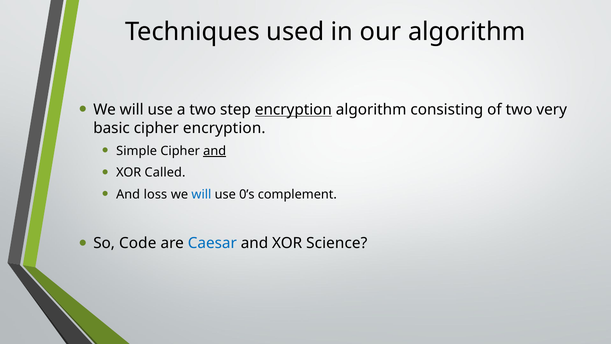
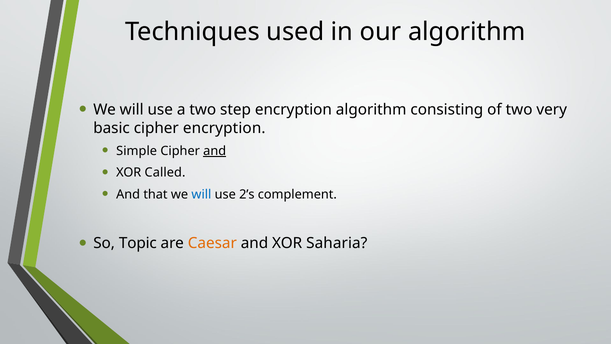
encryption at (293, 110) underline: present -> none
loss: loss -> that
0’s: 0’s -> 2’s
Code: Code -> Topic
Caesar colour: blue -> orange
Science: Science -> Saharia
